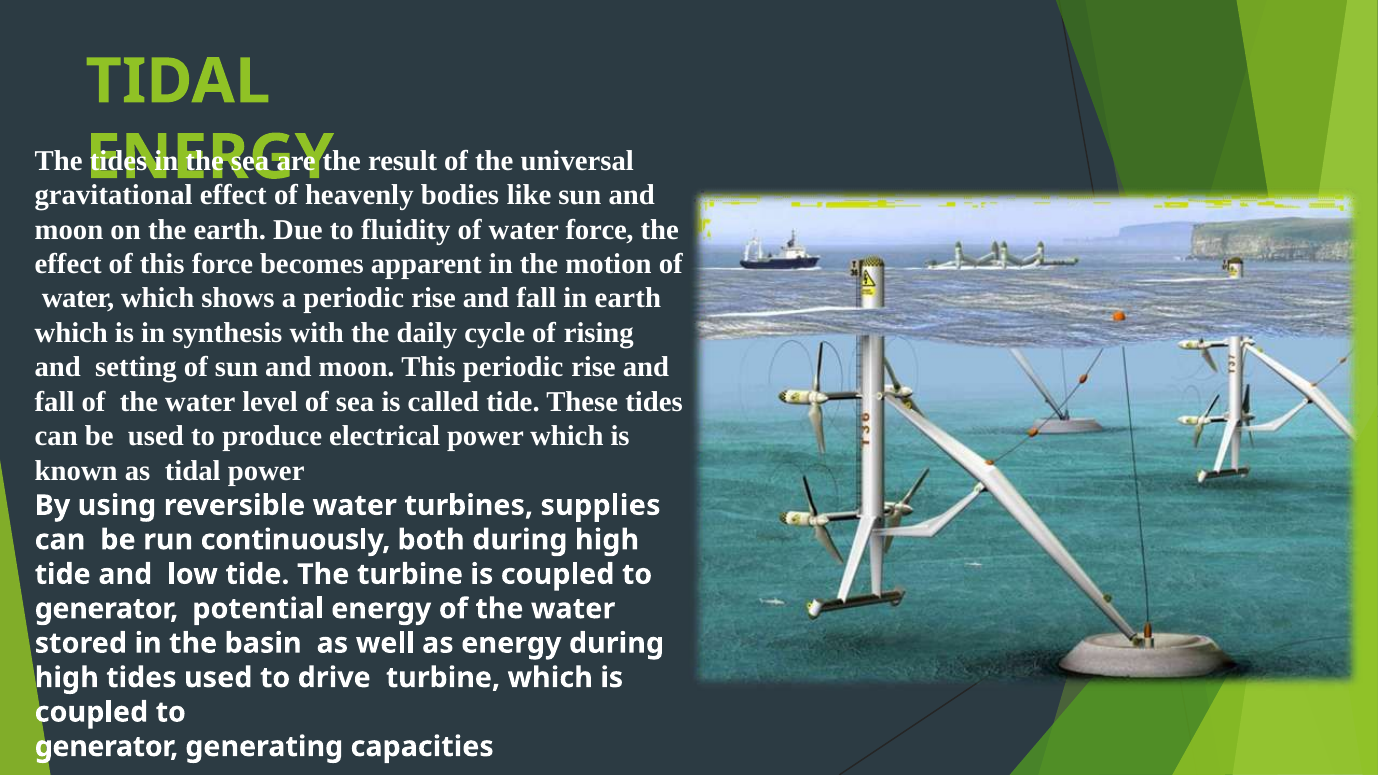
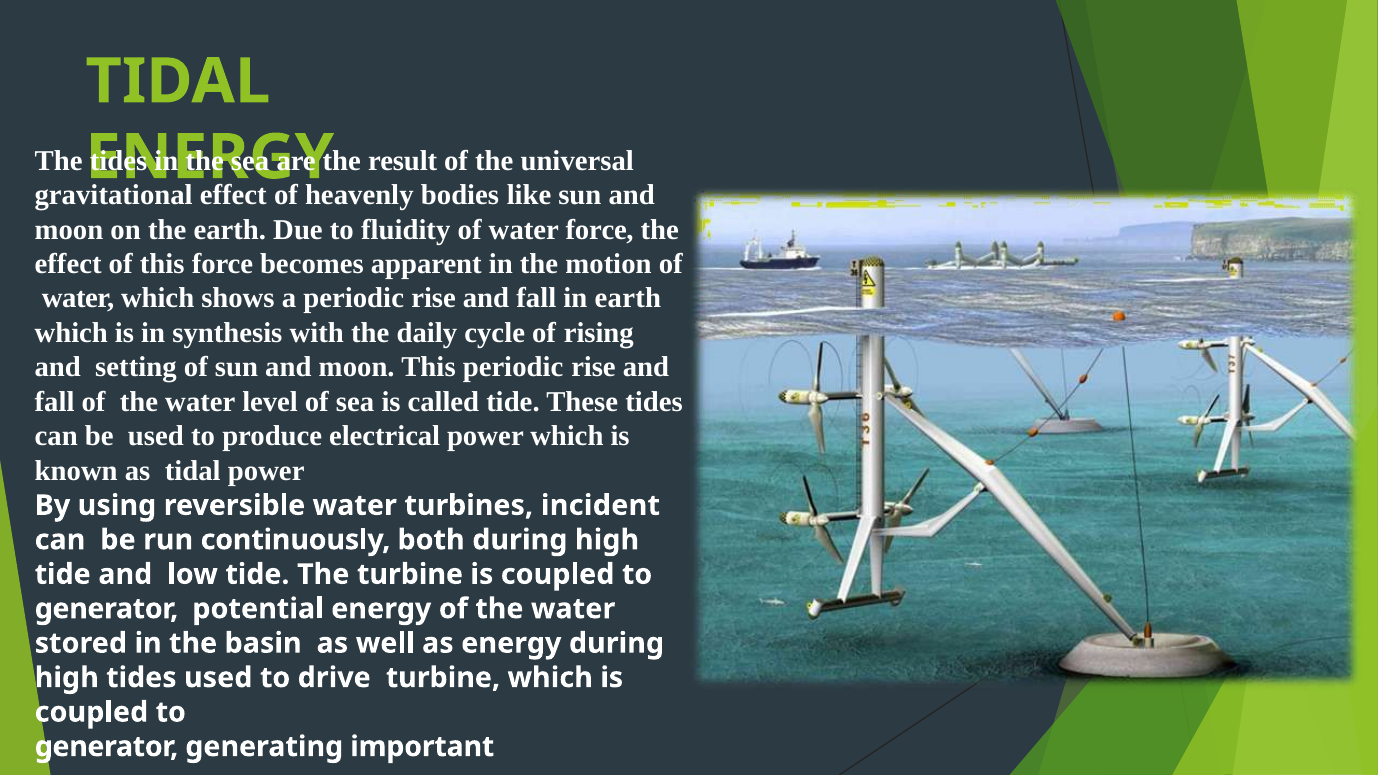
supplies: supplies -> incident
capacities: capacities -> important
